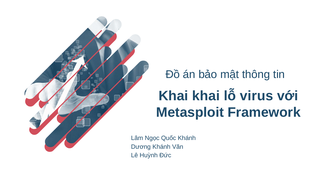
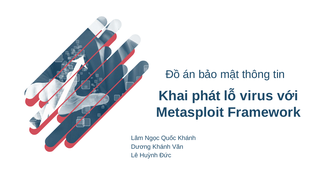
Khai khai: khai -> phát
